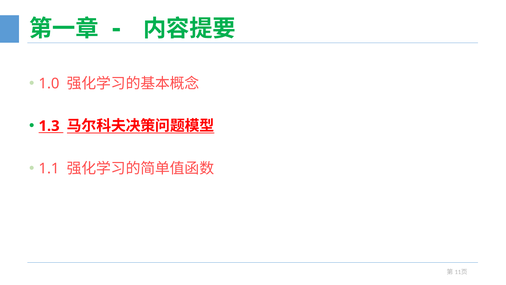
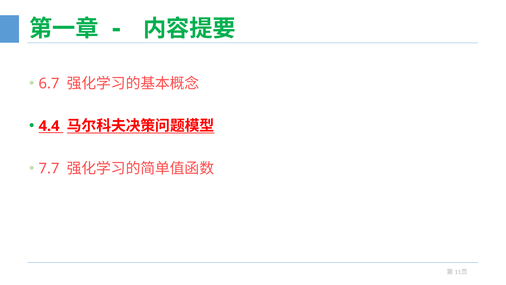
1.0: 1.0 -> 6.7
1.3: 1.3 -> 4.4
1.1: 1.1 -> 7.7
